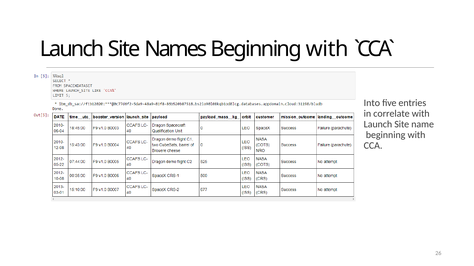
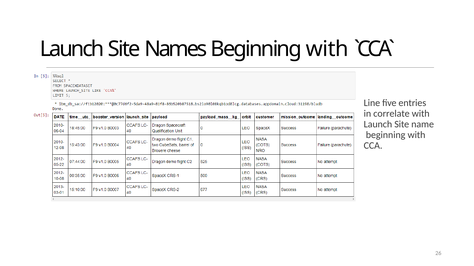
Into: Into -> Line
